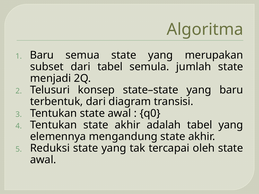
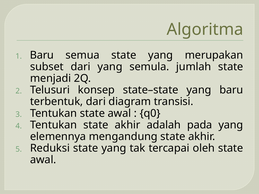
dari tabel: tabel -> yang
adalah tabel: tabel -> pada
